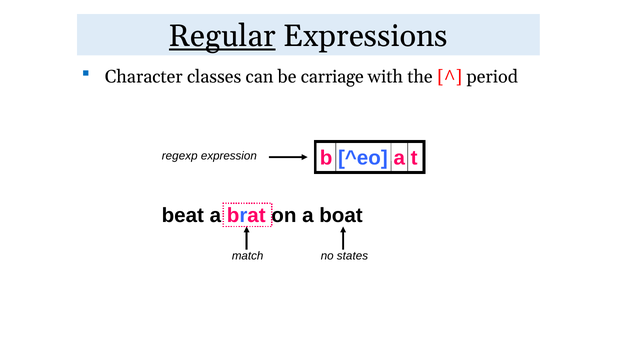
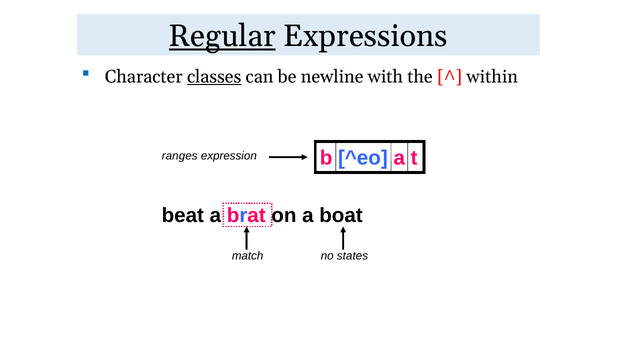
classes underline: none -> present
carriage: carriage -> newline
period: period -> within
regexp: regexp -> ranges
